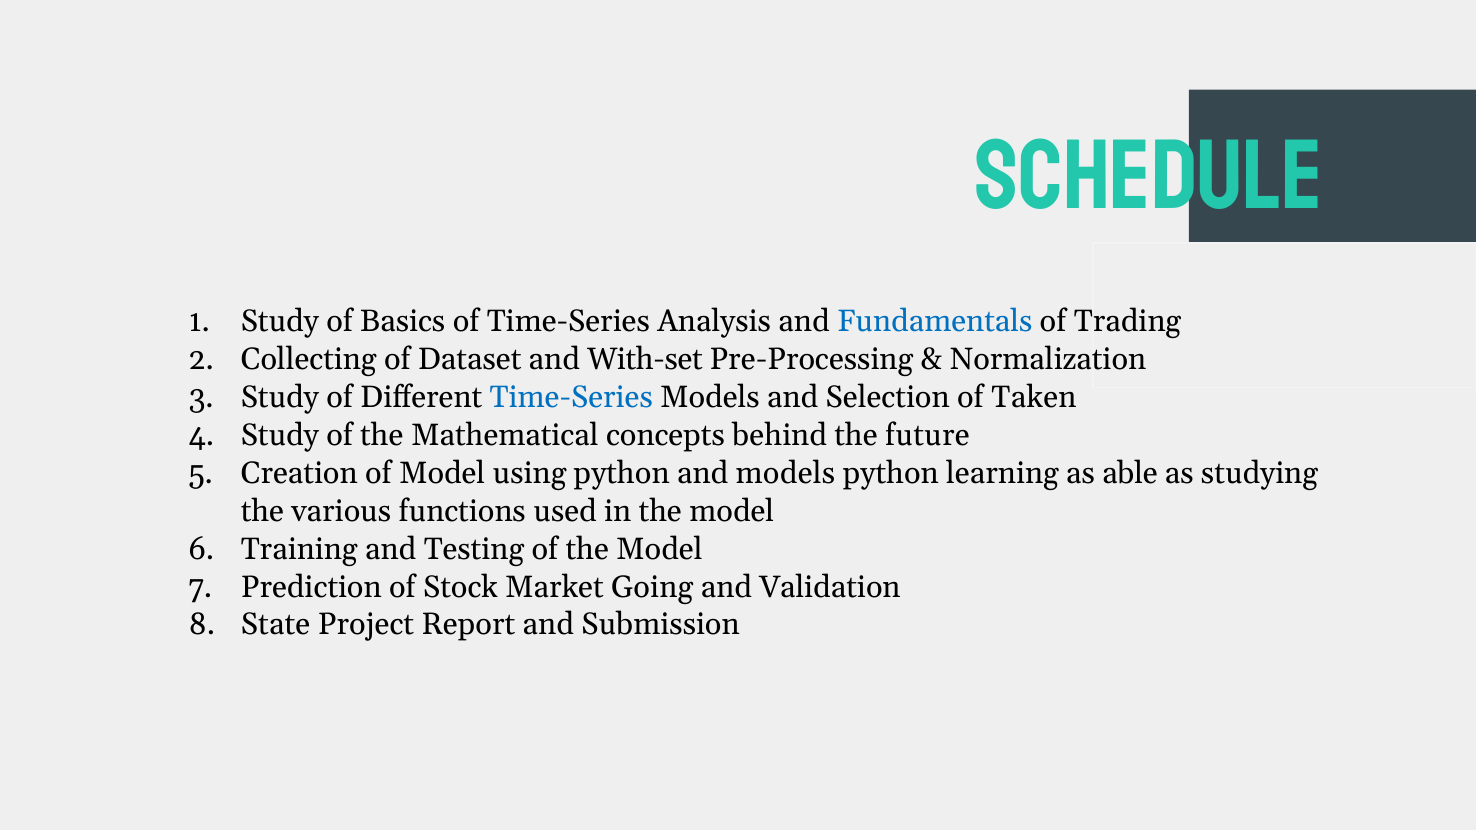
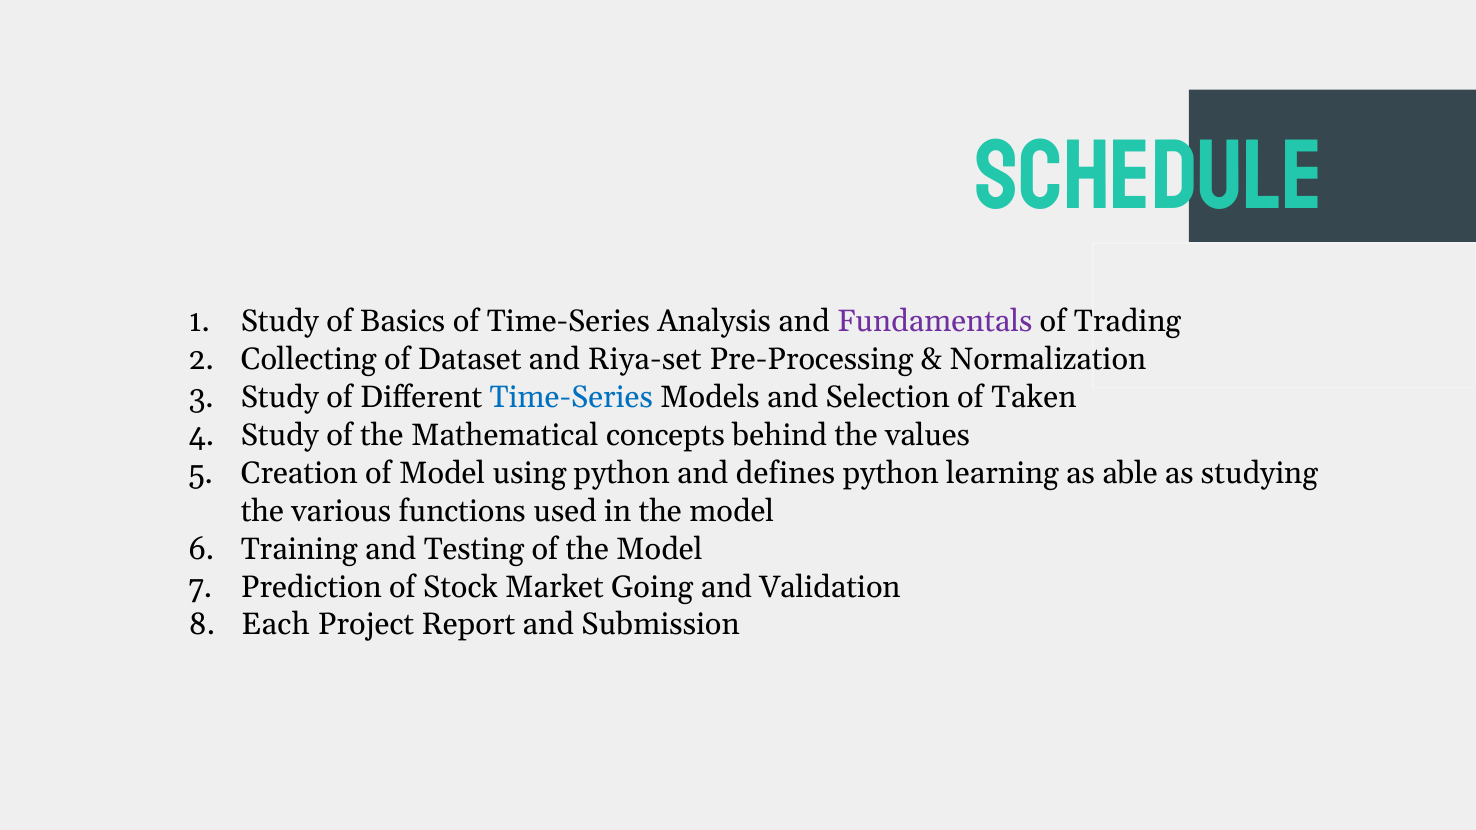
Fundamentals colour: blue -> purple
With-set: With-set -> Riya-set
future: future -> values
and models: models -> defines
State: State -> Each
